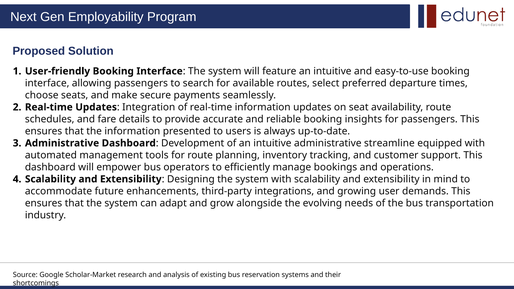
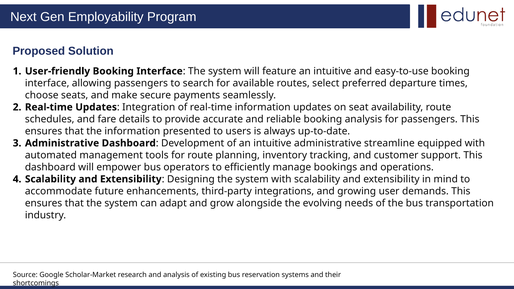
booking insights: insights -> analysis
